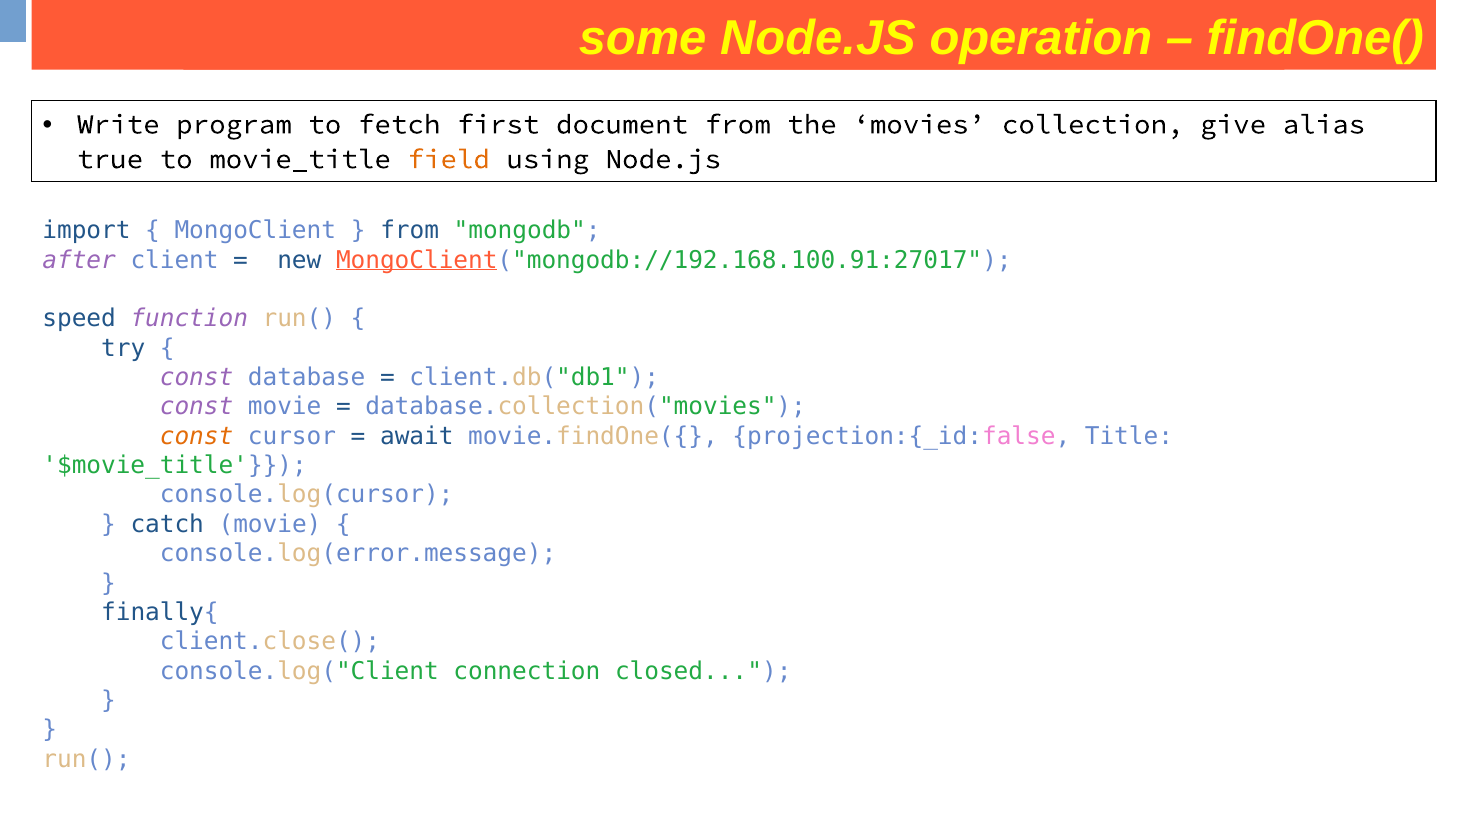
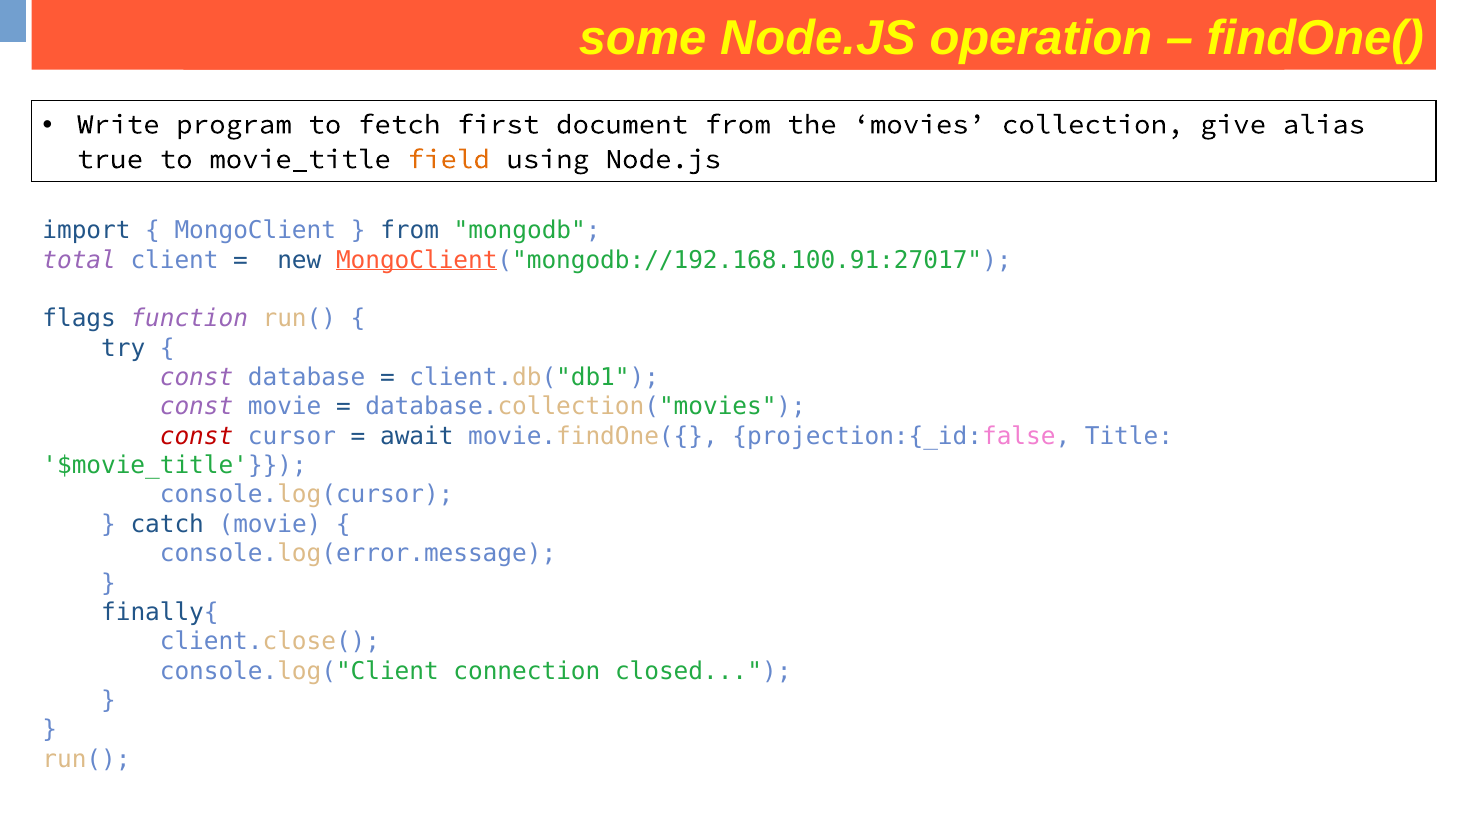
after: after -> total
speed: speed -> flags
const at (197, 436) colour: orange -> red
